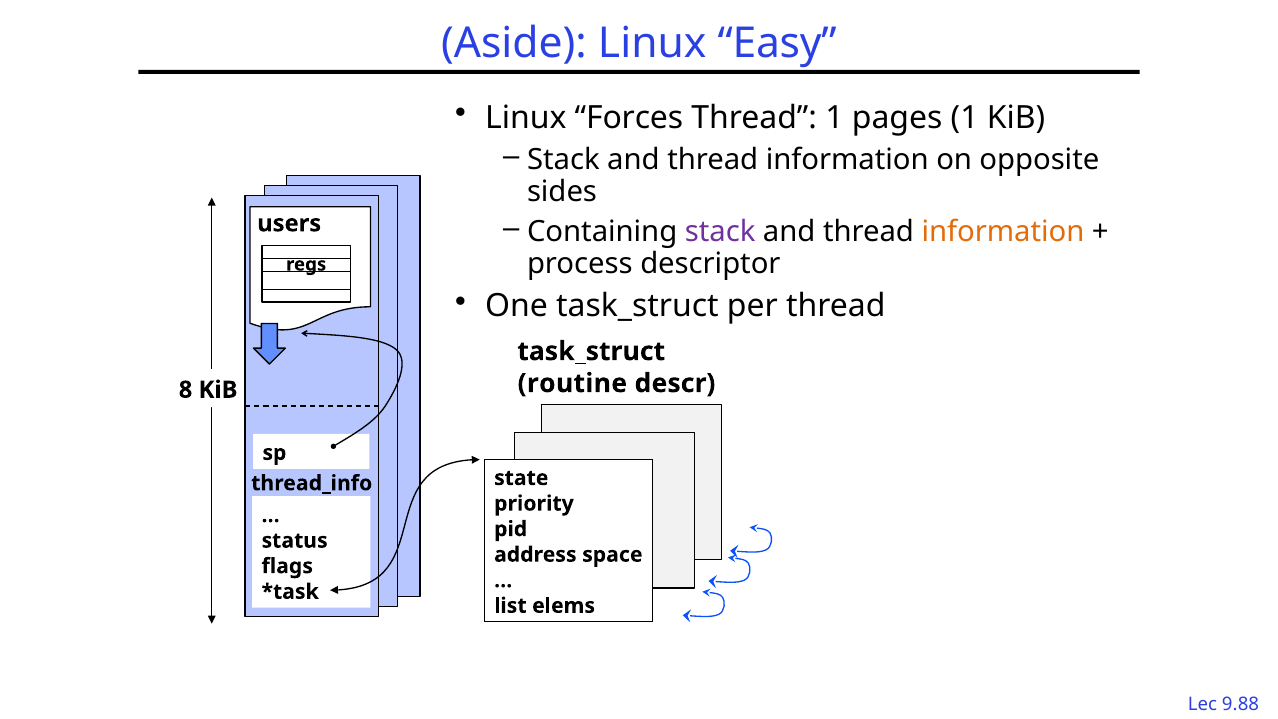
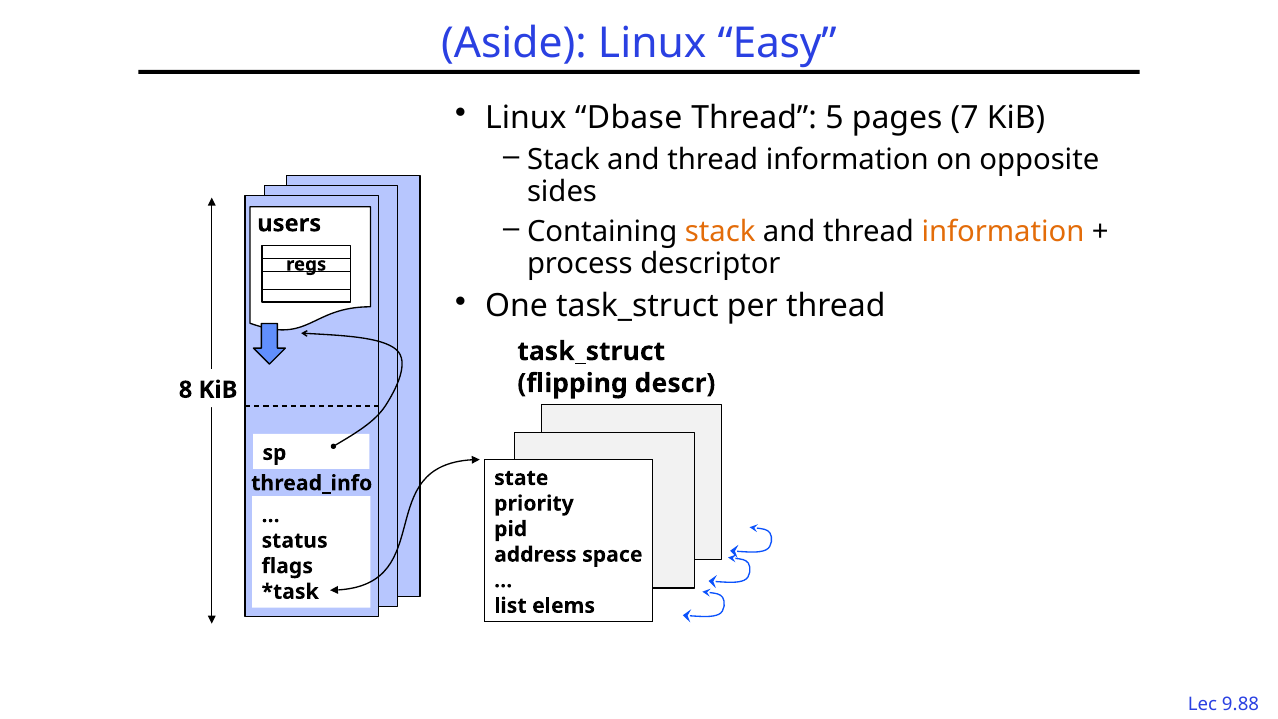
Forces: Forces -> Dbase
Thread 1: 1 -> 5
pages 1: 1 -> 7
stack at (720, 232) colour: purple -> orange
routine: routine -> flipping
